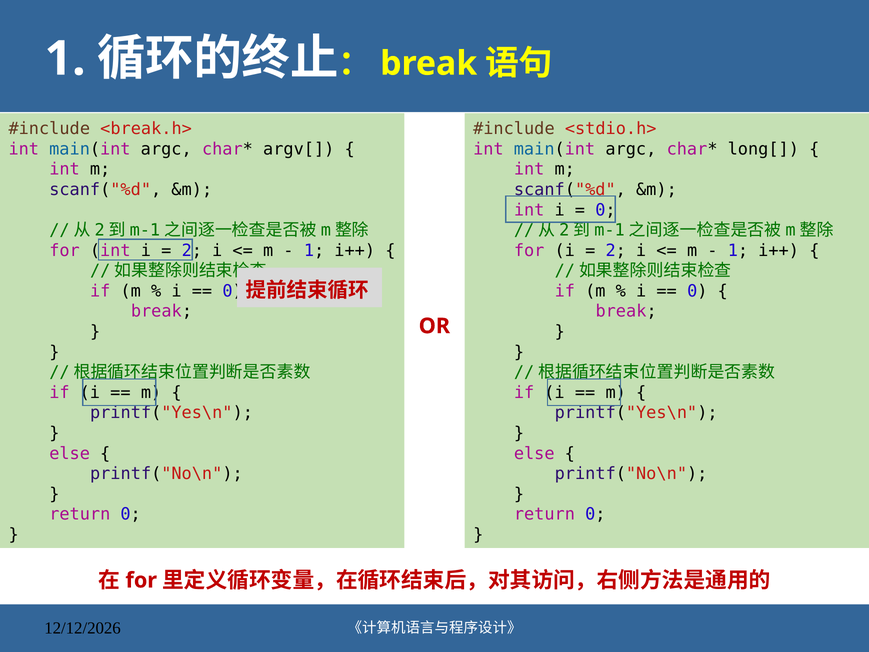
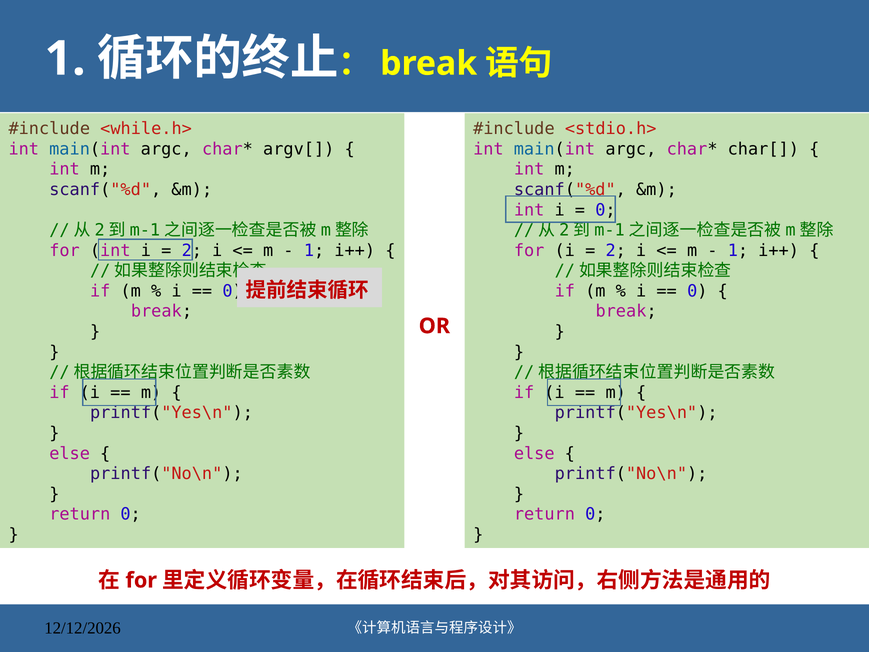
<break.h>: <break.h> -> <while.h>
long[: long[ -> char[
